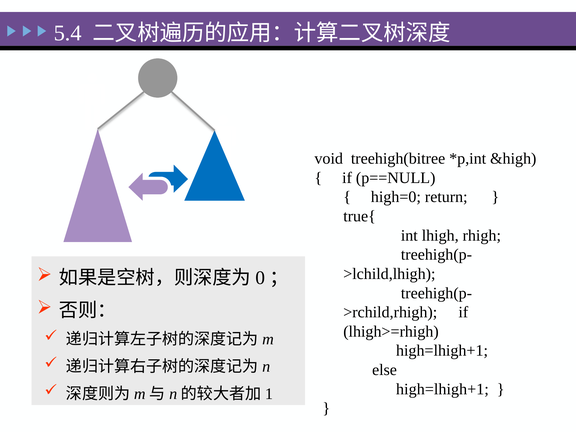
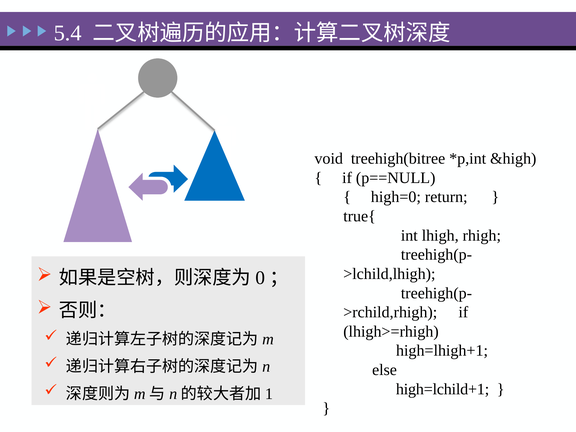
high=lhigh+1 at (442, 389): high=lhigh+1 -> high=lchild+1
